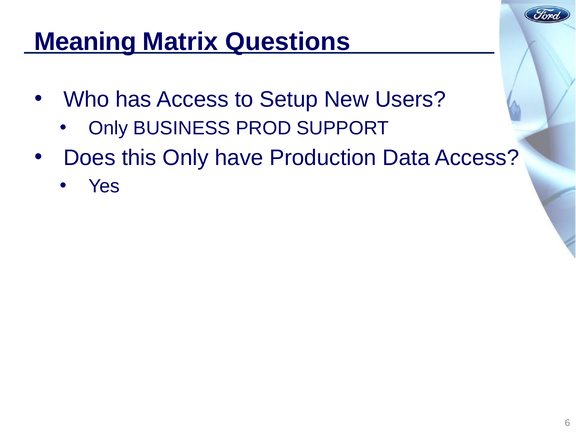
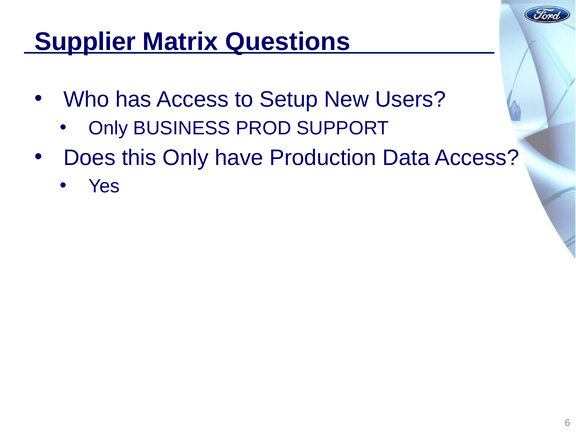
Meaning: Meaning -> Supplier
